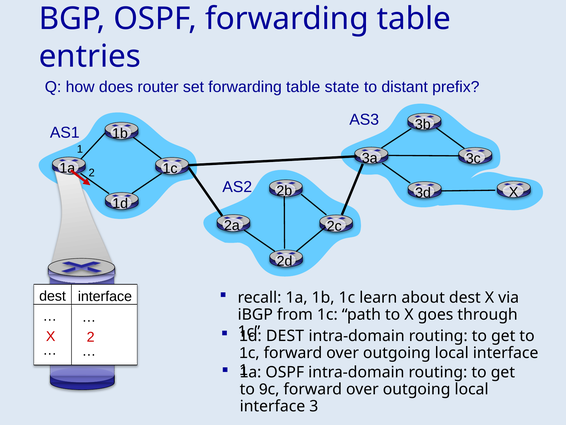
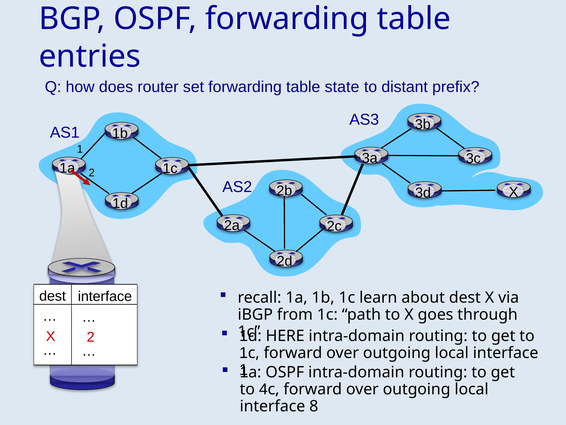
DEST at (285, 335): DEST -> HERE
9: 9 -> 4
3: 3 -> 8
